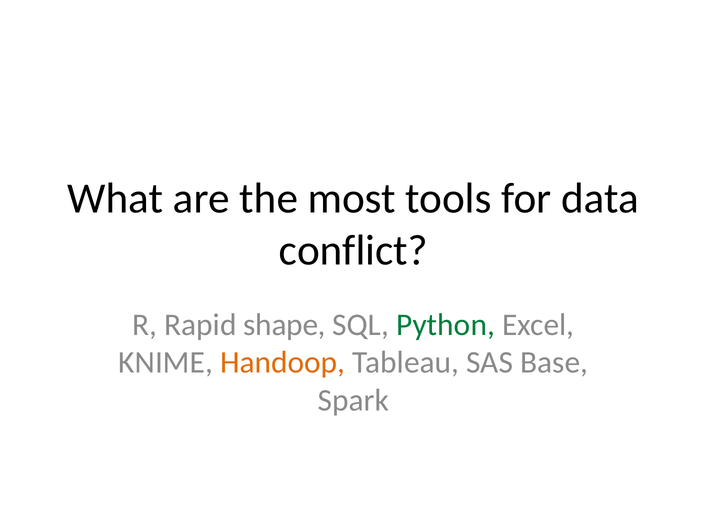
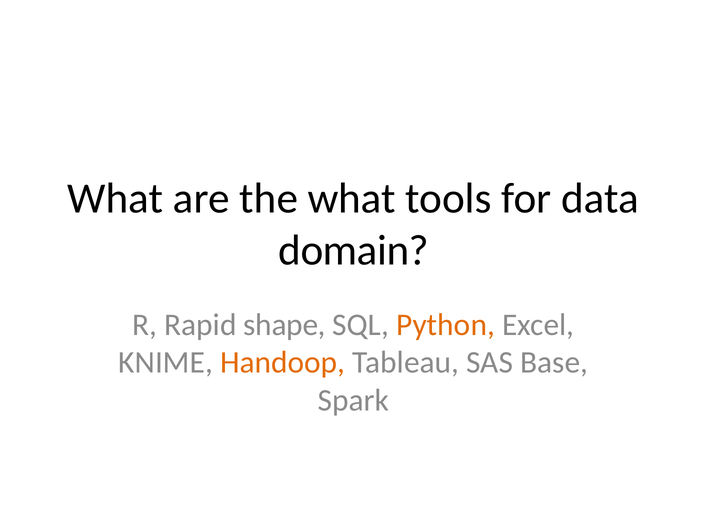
the most: most -> what
conflict: conflict -> domain
Python colour: green -> orange
